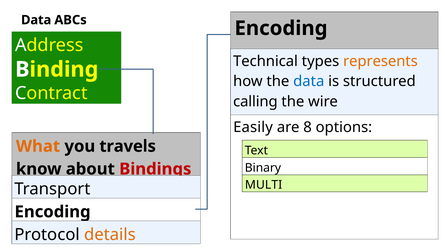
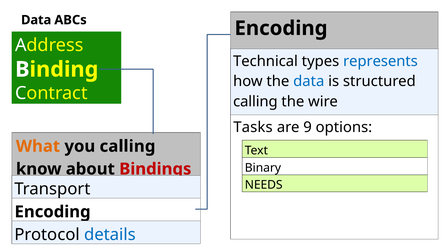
represents colour: orange -> blue
Easily: Easily -> Tasks
8: 8 -> 9
you travels: travels -> calling
MULTI: MULTI -> NEEDS
details colour: orange -> blue
